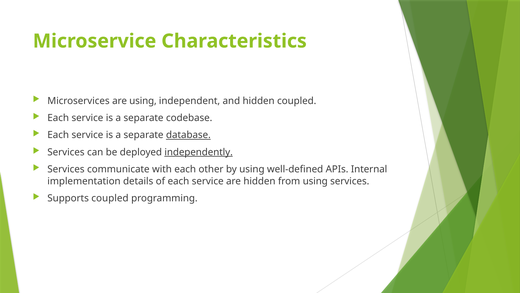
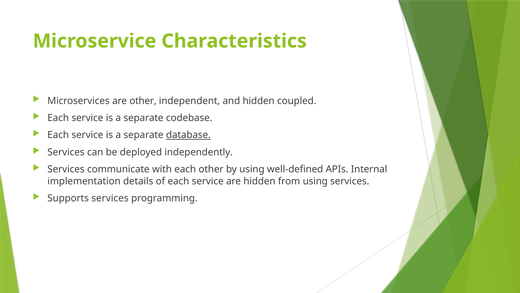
are using: using -> other
independently underline: present -> none
Supports coupled: coupled -> services
